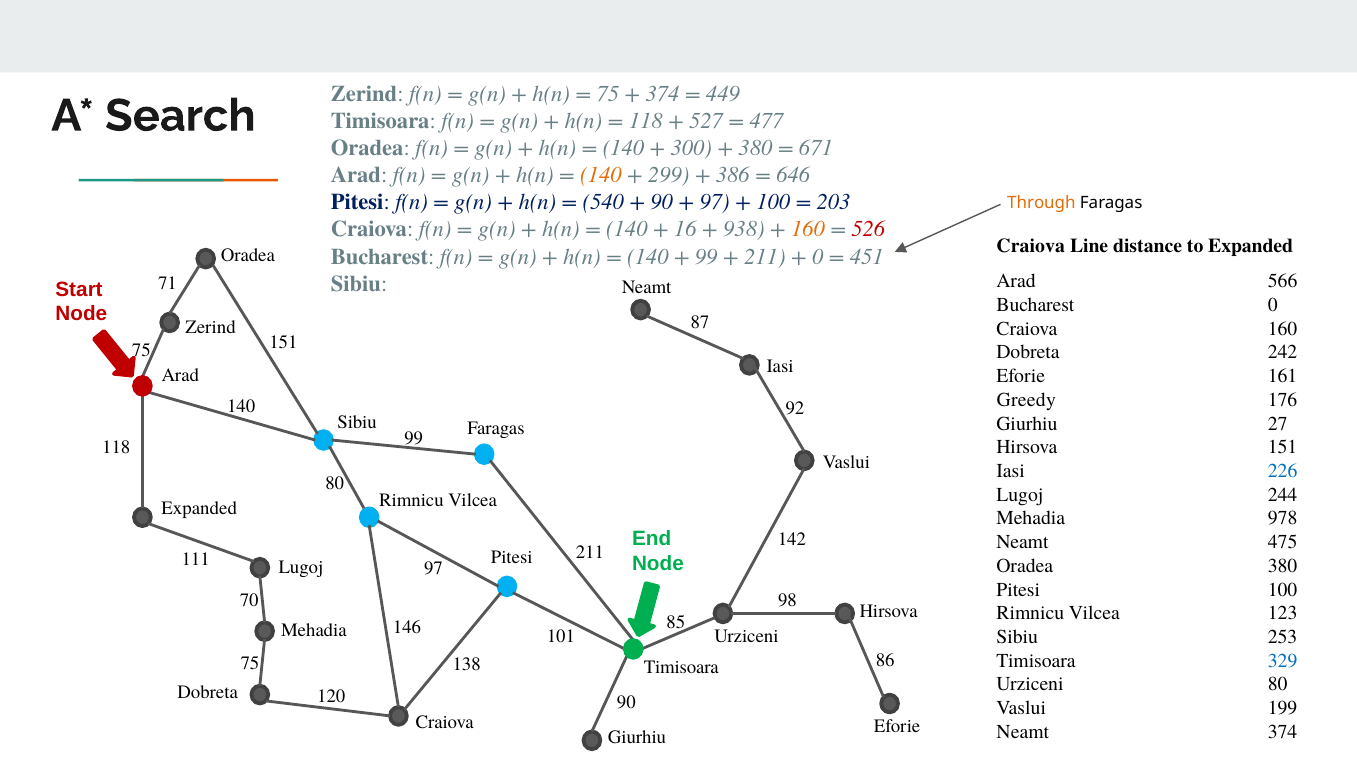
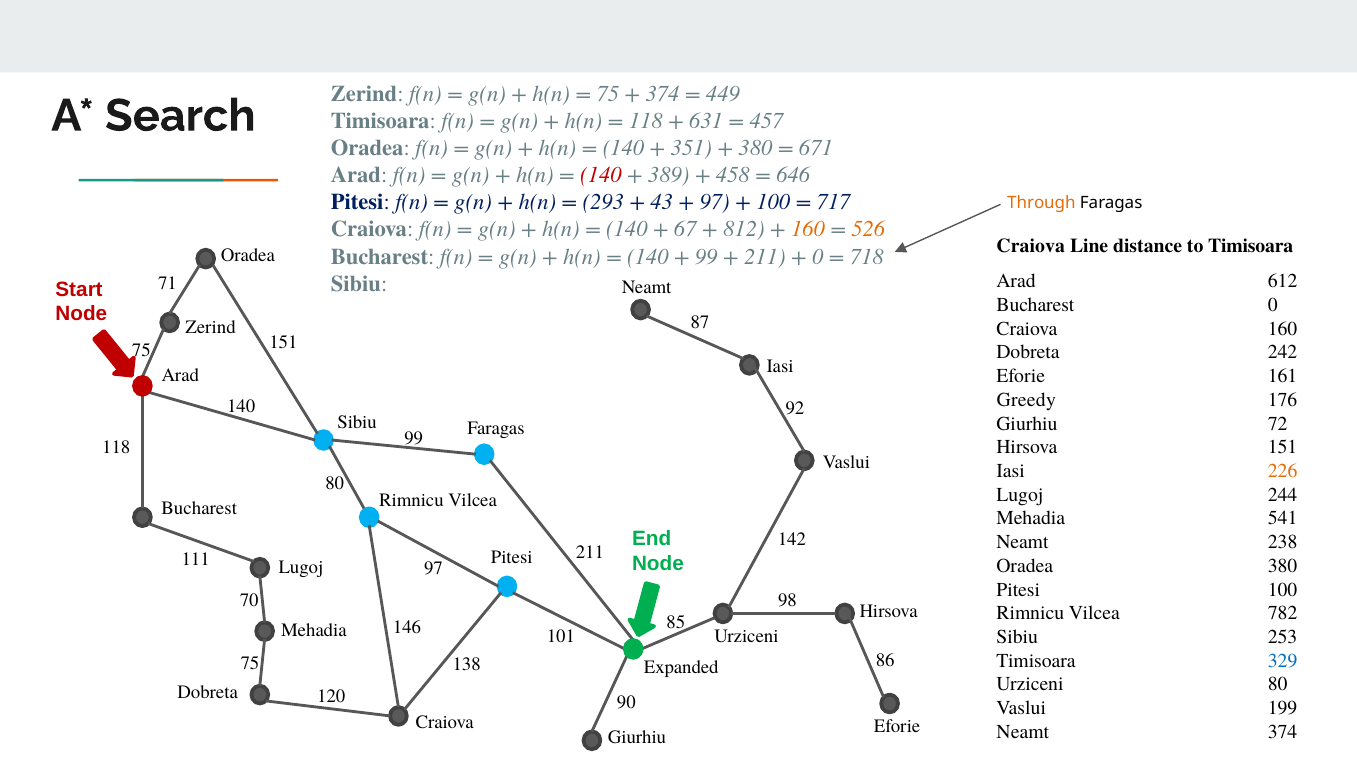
527: 527 -> 631
477: 477 -> 457
300: 300 -> 351
140 at (601, 175) colour: orange -> red
299: 299 -> 389
386: 386 -> 458
540: 540 -> 293
90 at (662, 203): 90 -> 43
203: 203 -> 717
16: 16 -> 67
938: 938 -> 812
526 colour: red -> orange
to Expanded: Expanded -> Timisoara
451: 451 -> 718
566: 566 -> 612
27: 27 -> 72
226 colour: blue -> orange
Expanded at (199, 509): Expanded -> Bucharest
978: 978 -> 541
475: 475 -> 238
123: 123 -> 782
Timisoara at (681, 668): Timisoara -> Expanded
